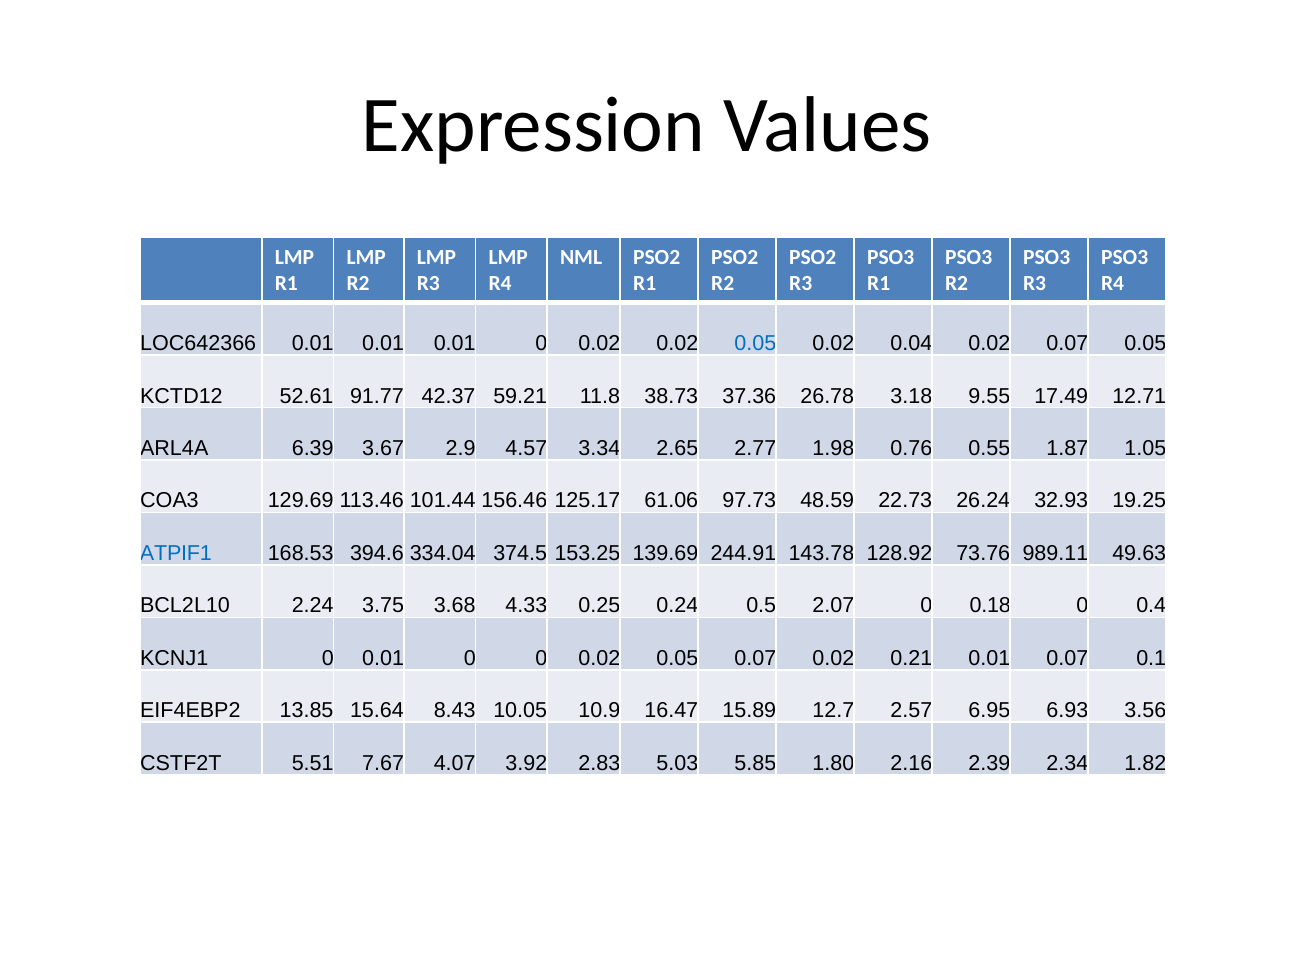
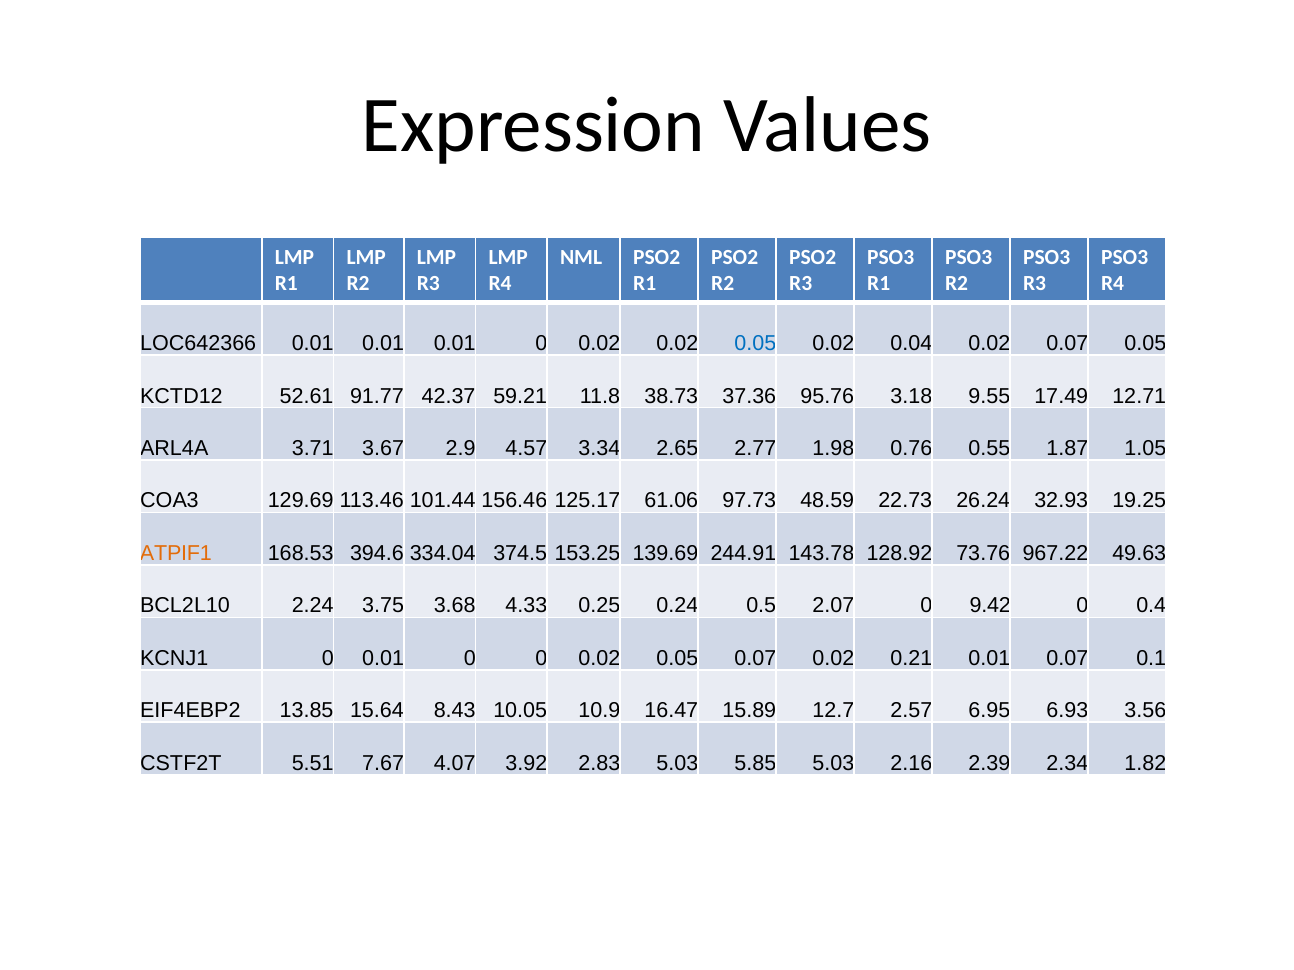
26.78: 26.78 -> 95.76
6.39: 6.39 -> 3.71
ATPIF1 colour: blue -> orange
989.11: 989.11 -> 967.22
0.18: 0.18 -> 9.42
5.85 1.80: 1.80 -> 5.03
